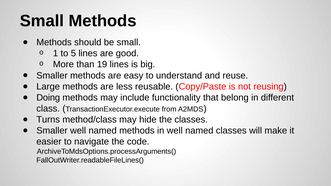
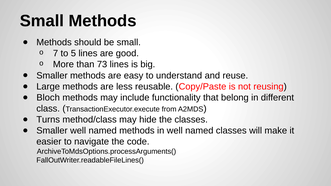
1: 1 -> 7
19: 19 -> 73
Doing: Doing -> Bloch
